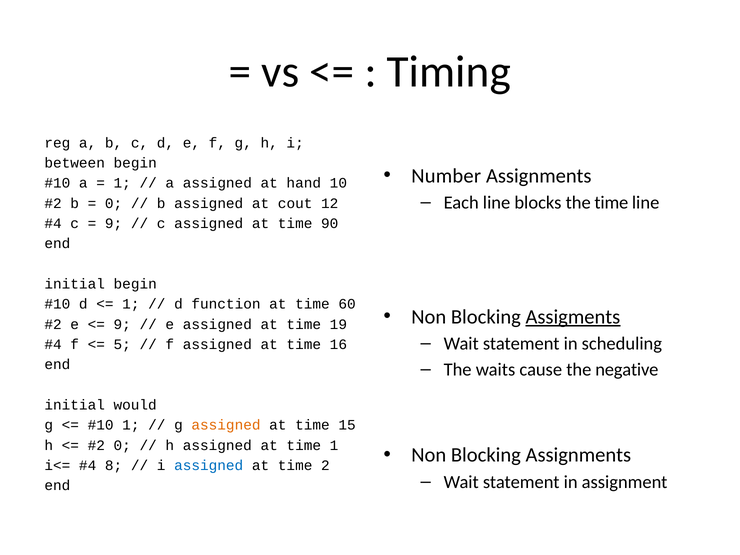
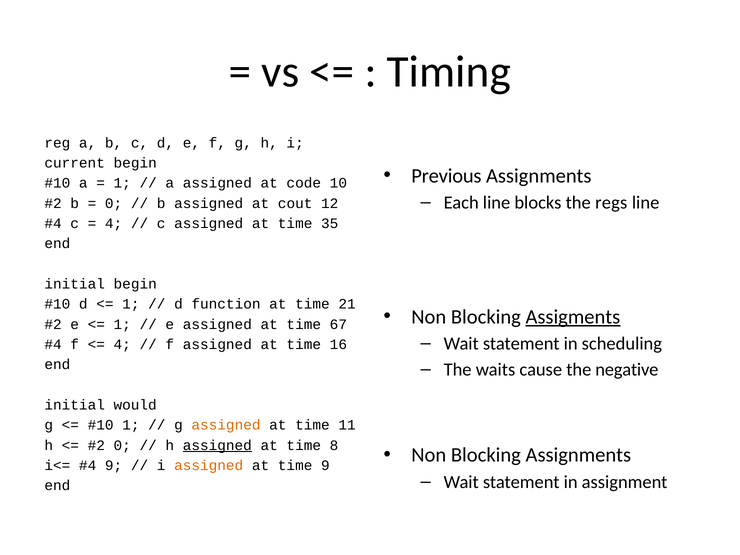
between: between -> current
Number: Number -> Previous
hand: hand -> code
the time: time -> regs
9 at (114, 223): 9 -> 4
90: 90 -> 35
60: 60 -> 21
9 at (122, 324): 9 -> 1
19: 19 -> 67
5 at (122, 344): 5 -> 4
15: 15 -> 11
assigned at (217, 445) underline: none -> present
time 1: 1 -> 8
8 at (114, 465): 8 -> 9
assigned at (209, 465) colour: blue -> orange
time 2: 2 -> 9
